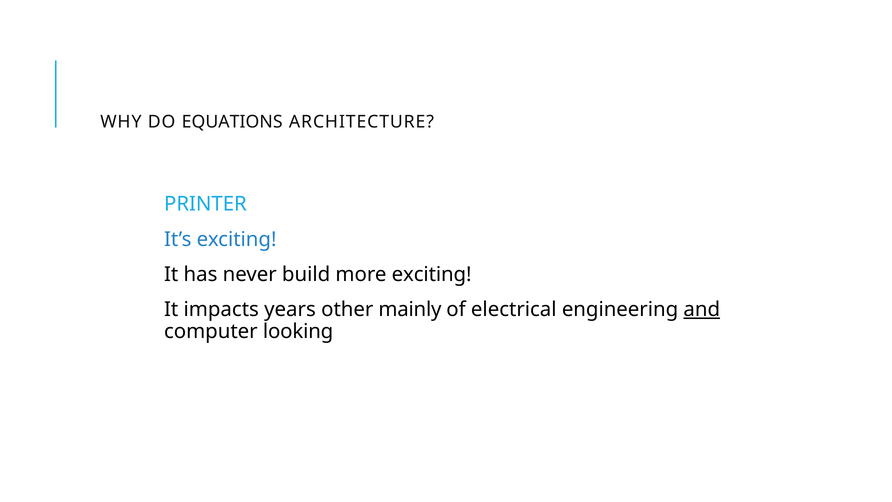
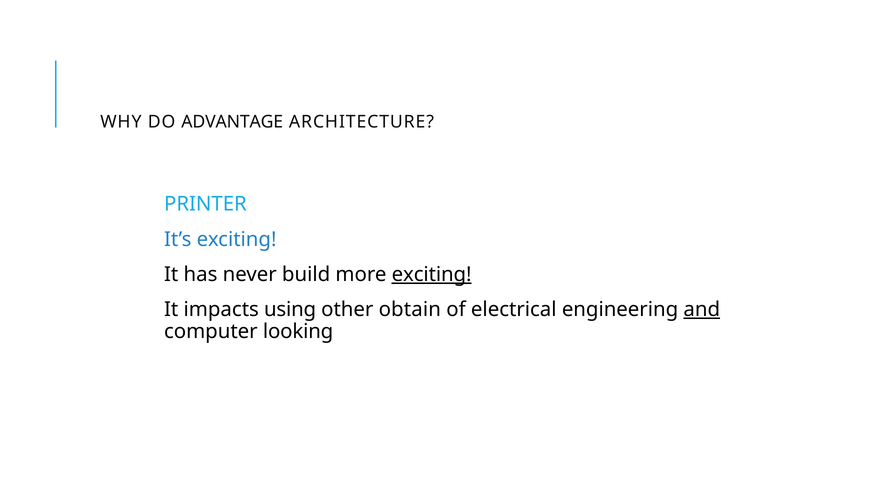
EQUATIONS: EQUATIONS -> ADVANTAGE
exciting at (432, 274) underline: none -> present
years: years -> using
mainly: mainly -> obtain
